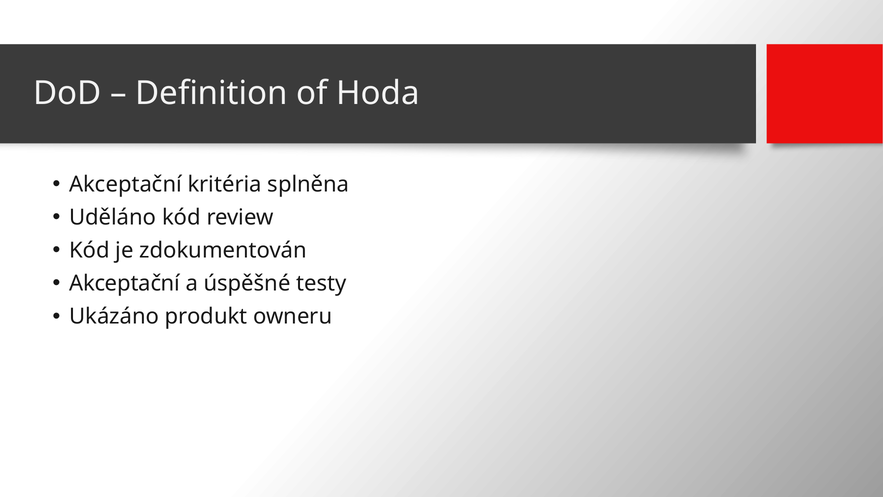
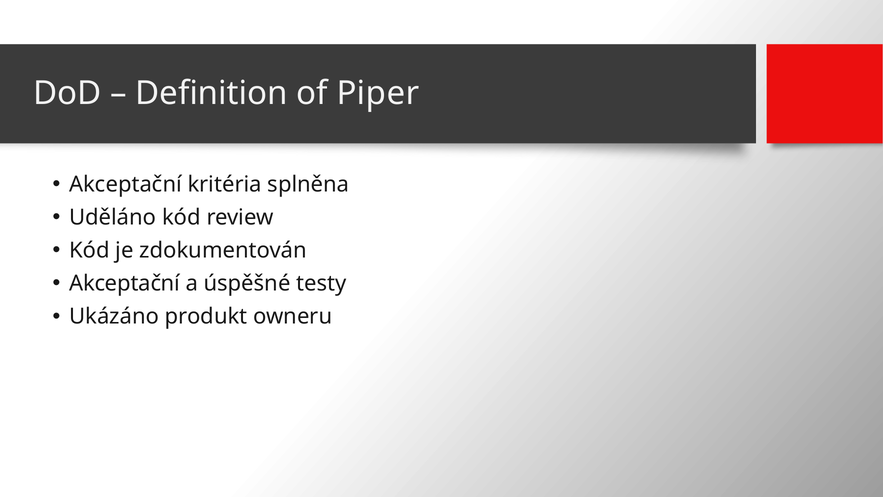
Hoda: Hoda -> Piper
